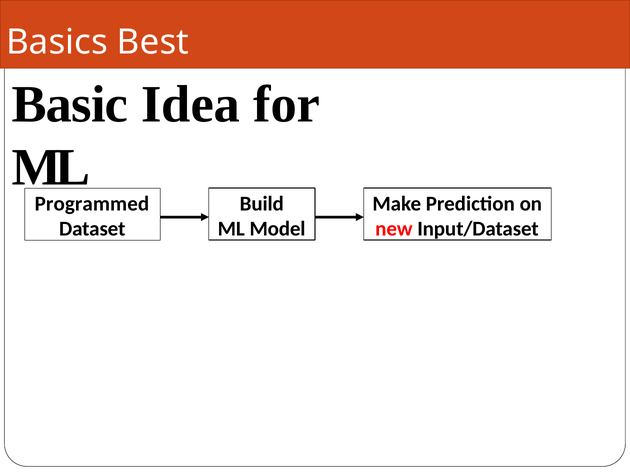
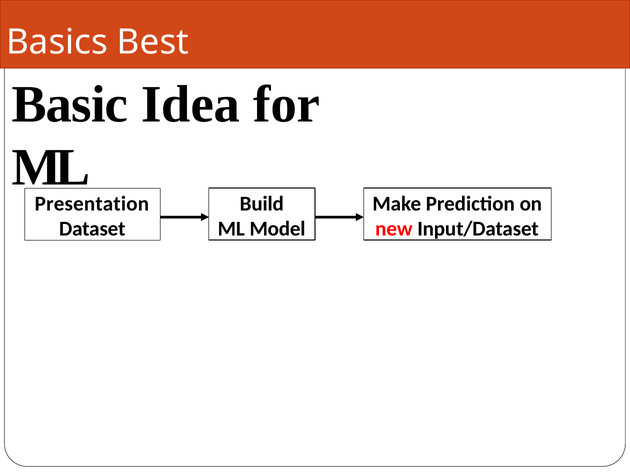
Programmed: Programmed -> Presentation
